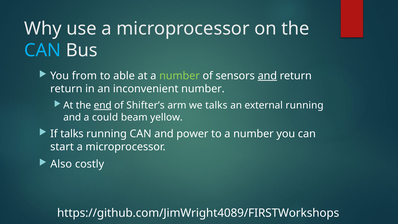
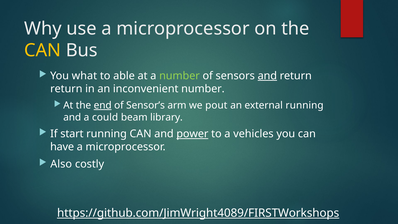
CAN at (43, 50) colour: light blue -> yellow
from: from -> what
Shifter’s: Shifter’s -> Sensor’s
we talks: talks -> pout
yellow: yellow -> library
If talks: talks -> start
power underline: none -> present
to a number: number -> vehicles
start: start -> have
https://github.com/JimWright4089/FIRSTWorkshops underline: none -> present
